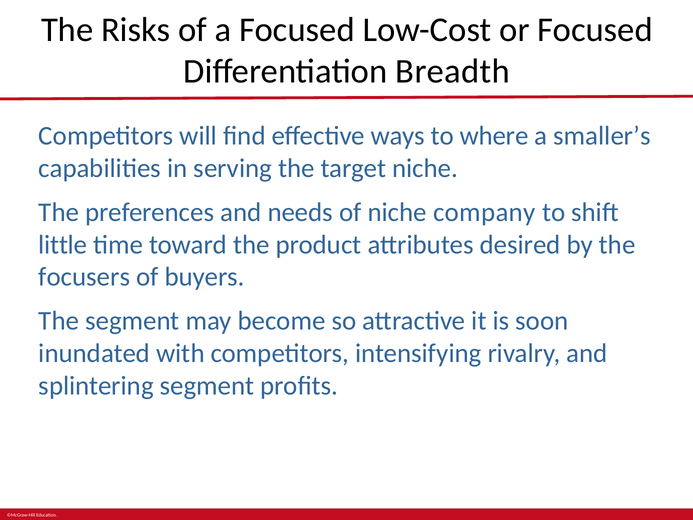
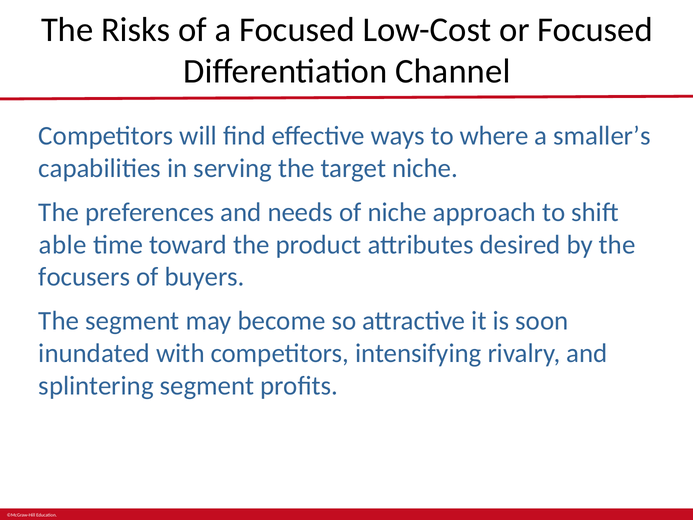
Breadth: Breadth -> Channel
company: company -> approach
little: little -> able
